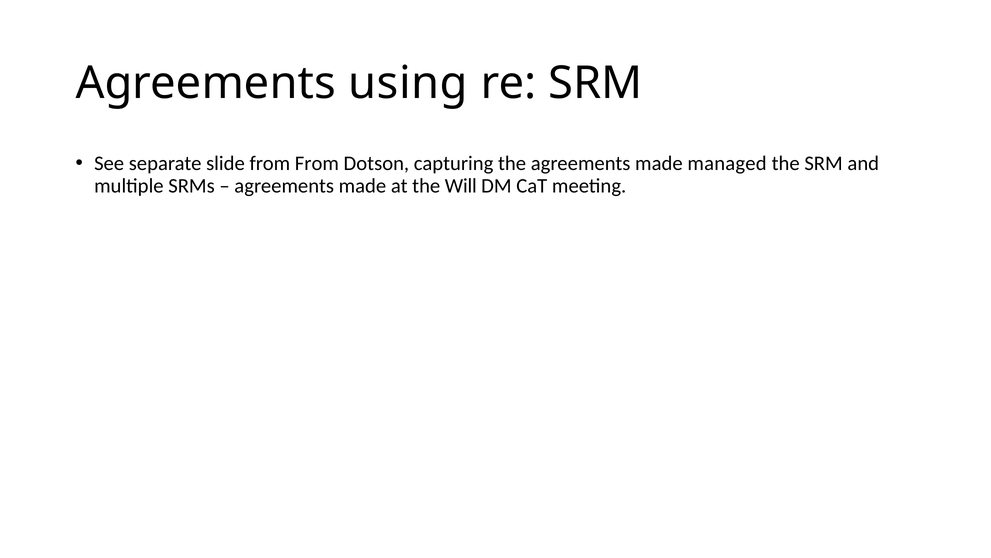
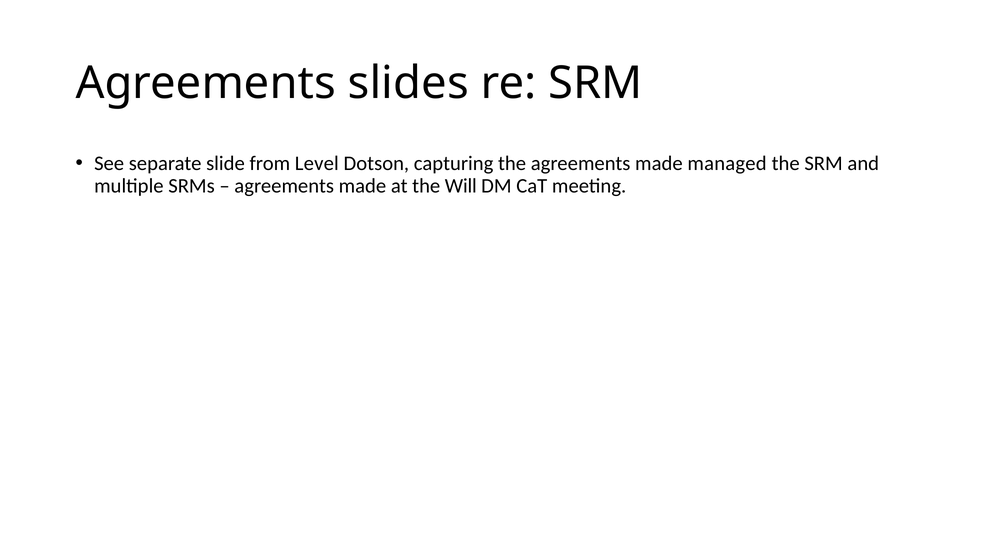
using: using -> slides
from From: From -> Level
